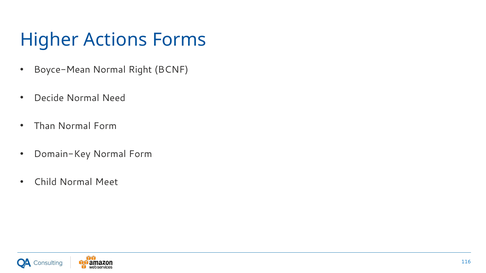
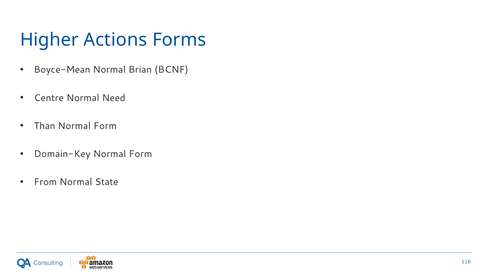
Right: Right -> Brian
Decide: Decide -> Centre
Child: Child -> From
Meet: Meet -> State
